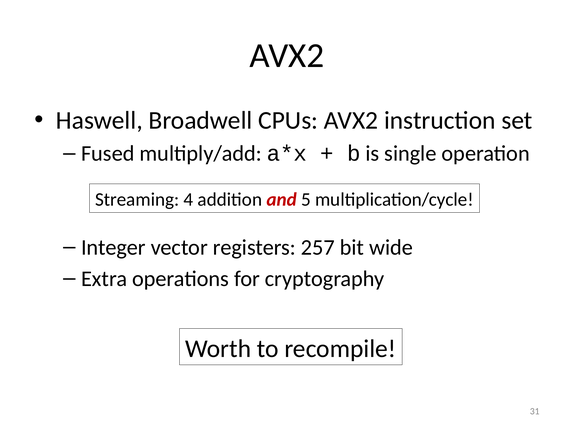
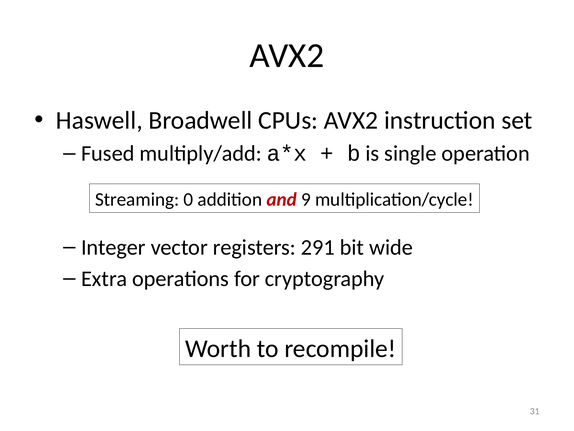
4: 4 -> 0
5: 5 -> 9
257: 257 -> 291
